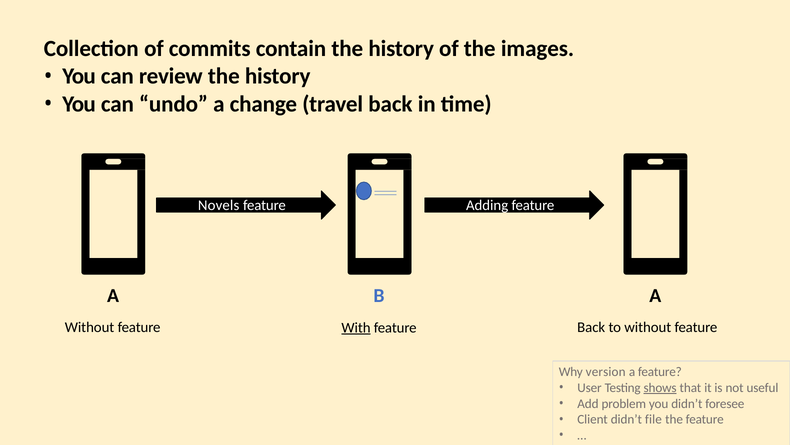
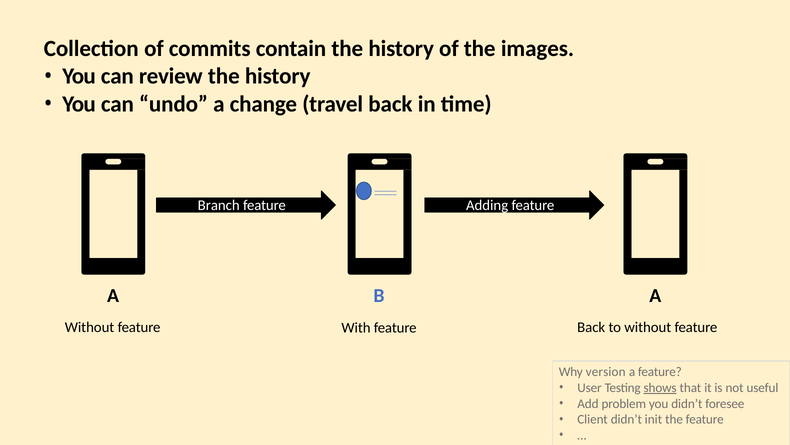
Novels: Novels -> Branch
With underline: present -> none
file: file -> init
